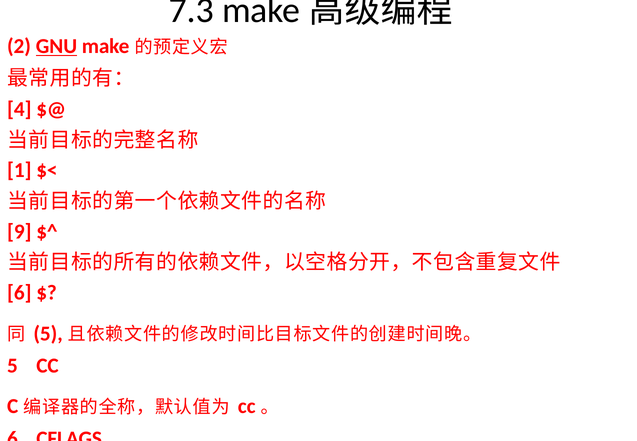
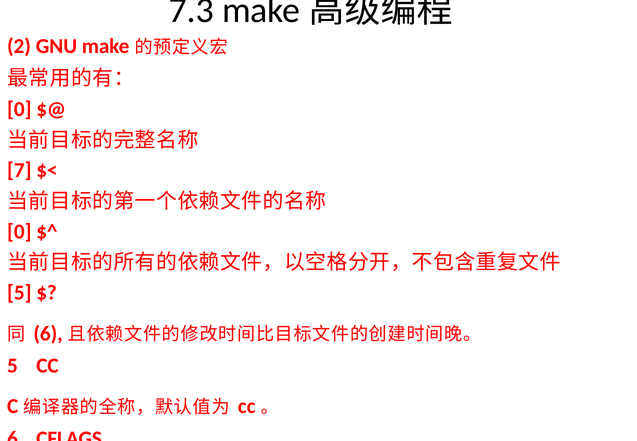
GNU underline: present -> none
4 at (19, 109): 4 -> 0
1: 1 -> 7
9 at (19, 232): 9 -> 0
6 at (19, 293): 6 -> 5
5 at (48, 333): 5 -> 6
